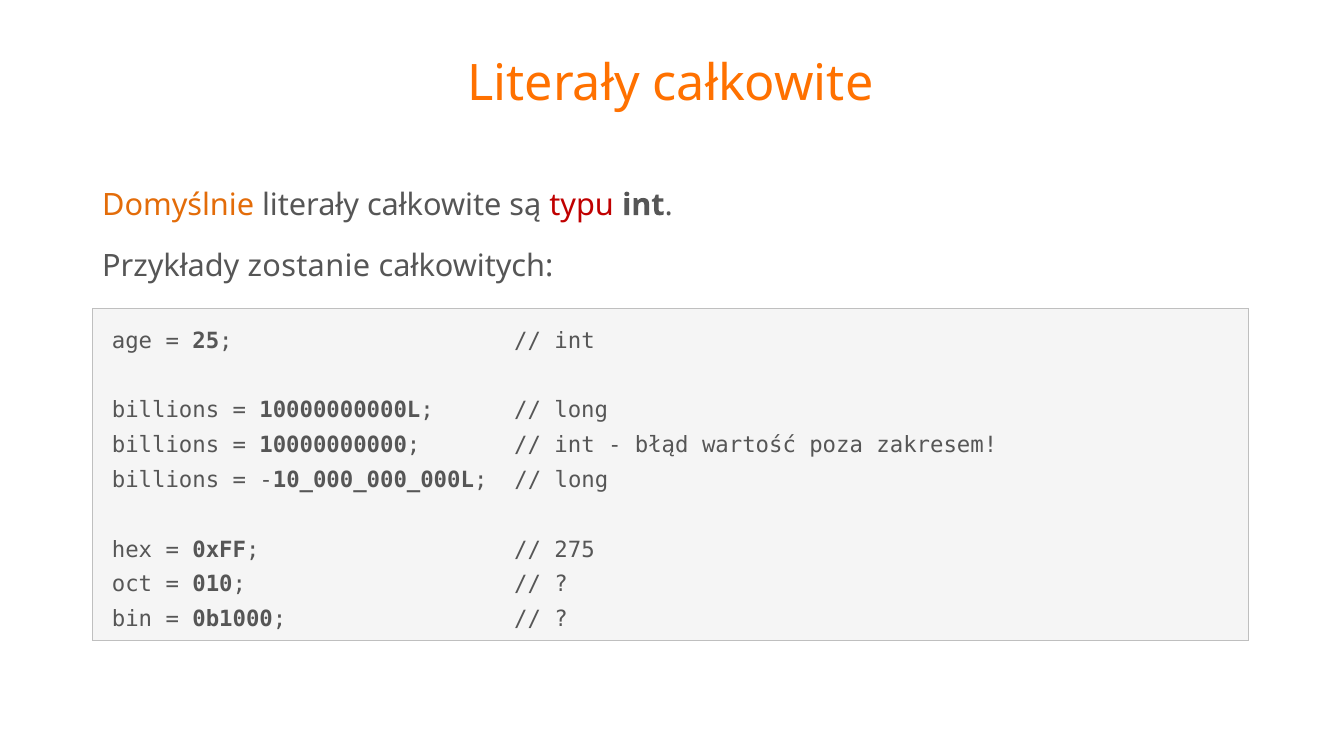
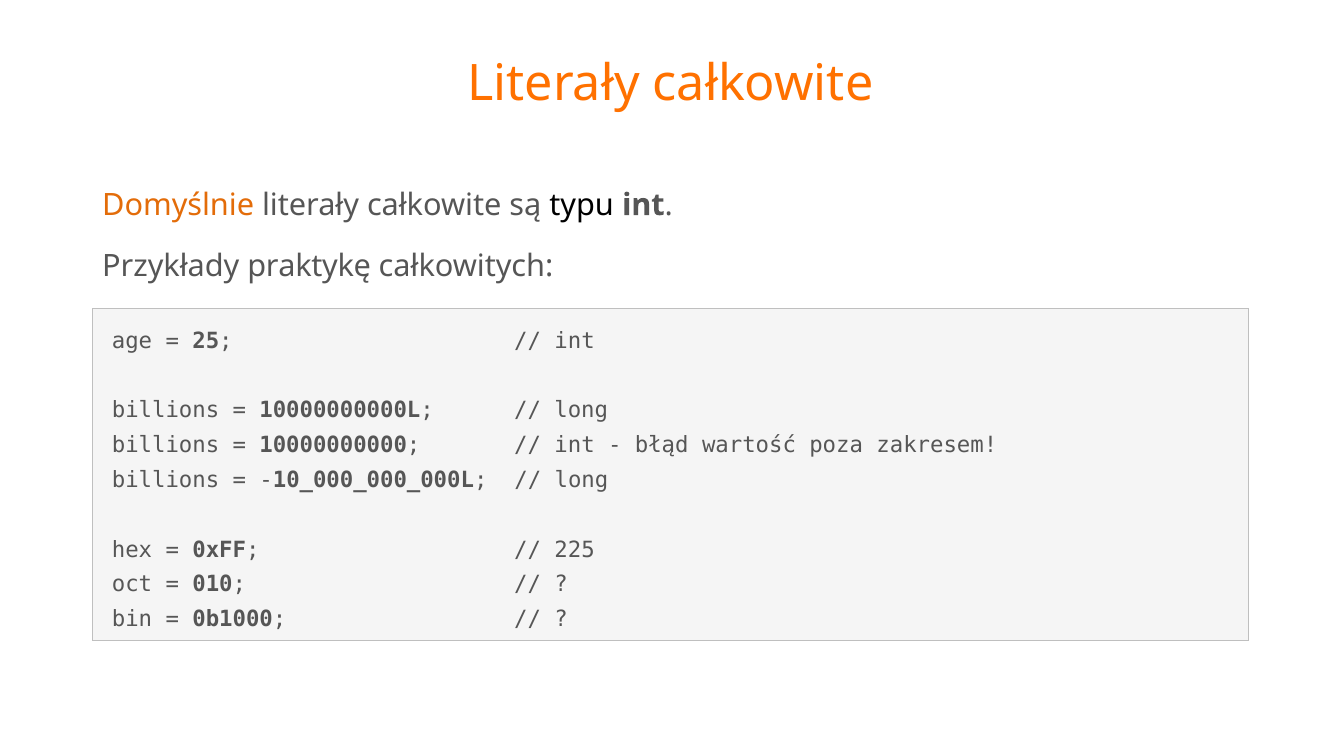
typu colour: red -> black
zostanie: zostanie -> praktykę
275: 275 -> 225
